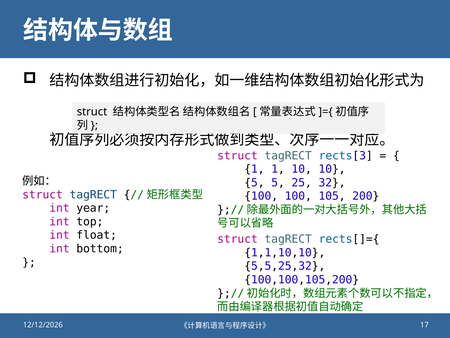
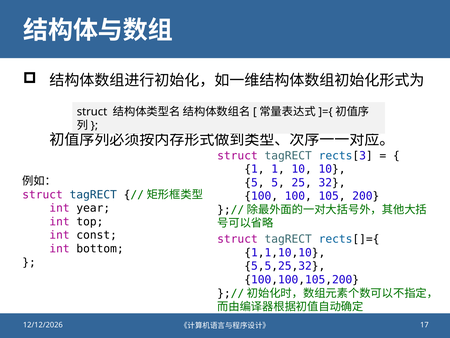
float: float -> const
